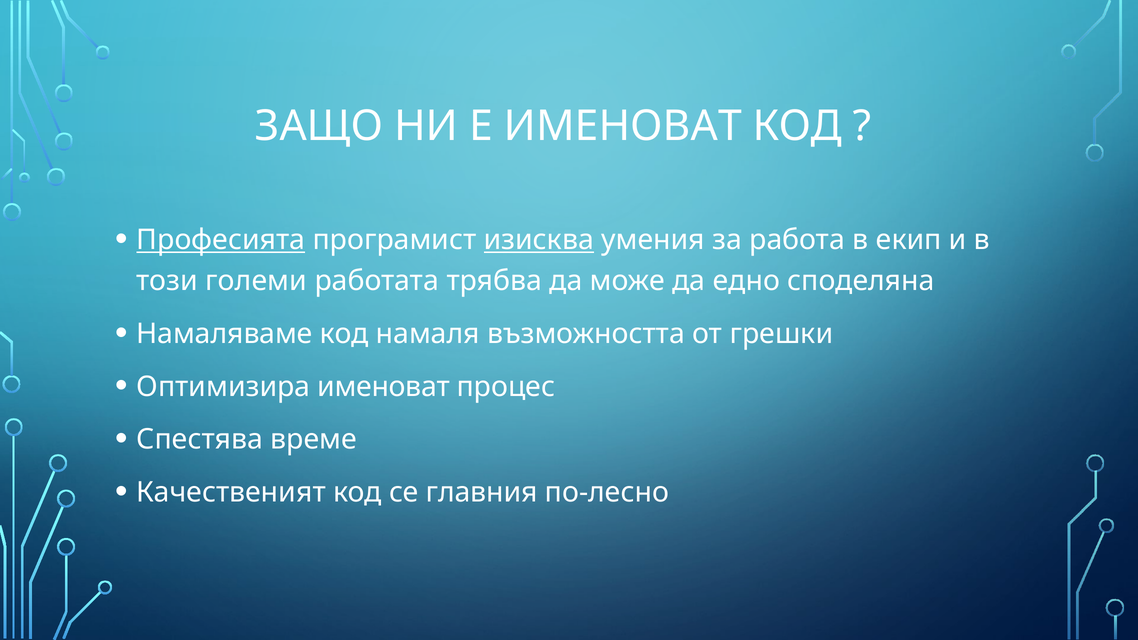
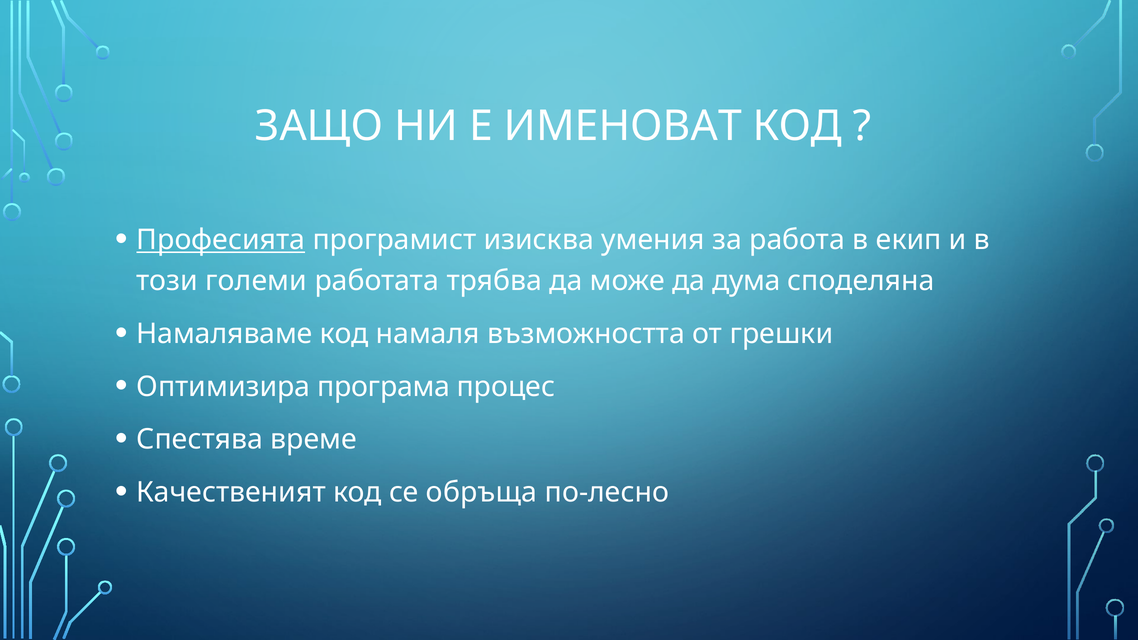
изисква underline: present -> none
едно: едно -> дума
Оптимизира именоват: именоват -> програма
главния: главния -> обръща
